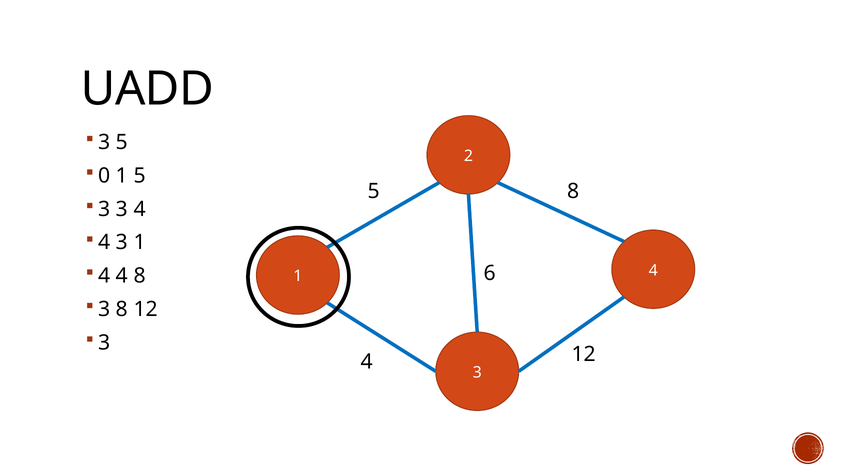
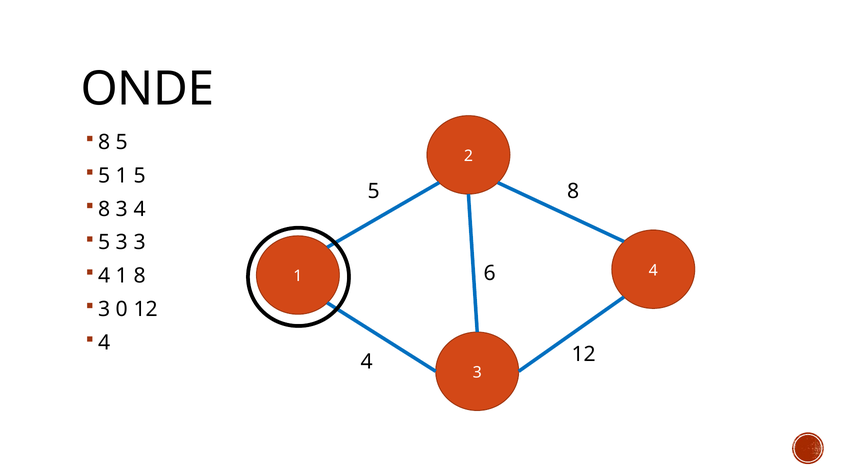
UADD: UADD -> ONDE
3 at (104, 142): 3 -> 8
0 at (104, 176): 0 -> 5
3 at (104, 209): 3 -> 8
4 at (104, 243): 4 -> 5
1 at (140, 243): 1 -> 3
4 at (122, 276): 4 -> 1
3 8: 8 -> 0
3 at (104, 343): 3 -> 4
